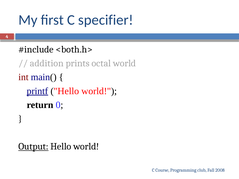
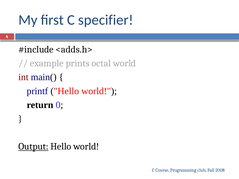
<both.h>: <both.h> -> <adds.h>
addition: addition -> example
printf underline: present -> none
